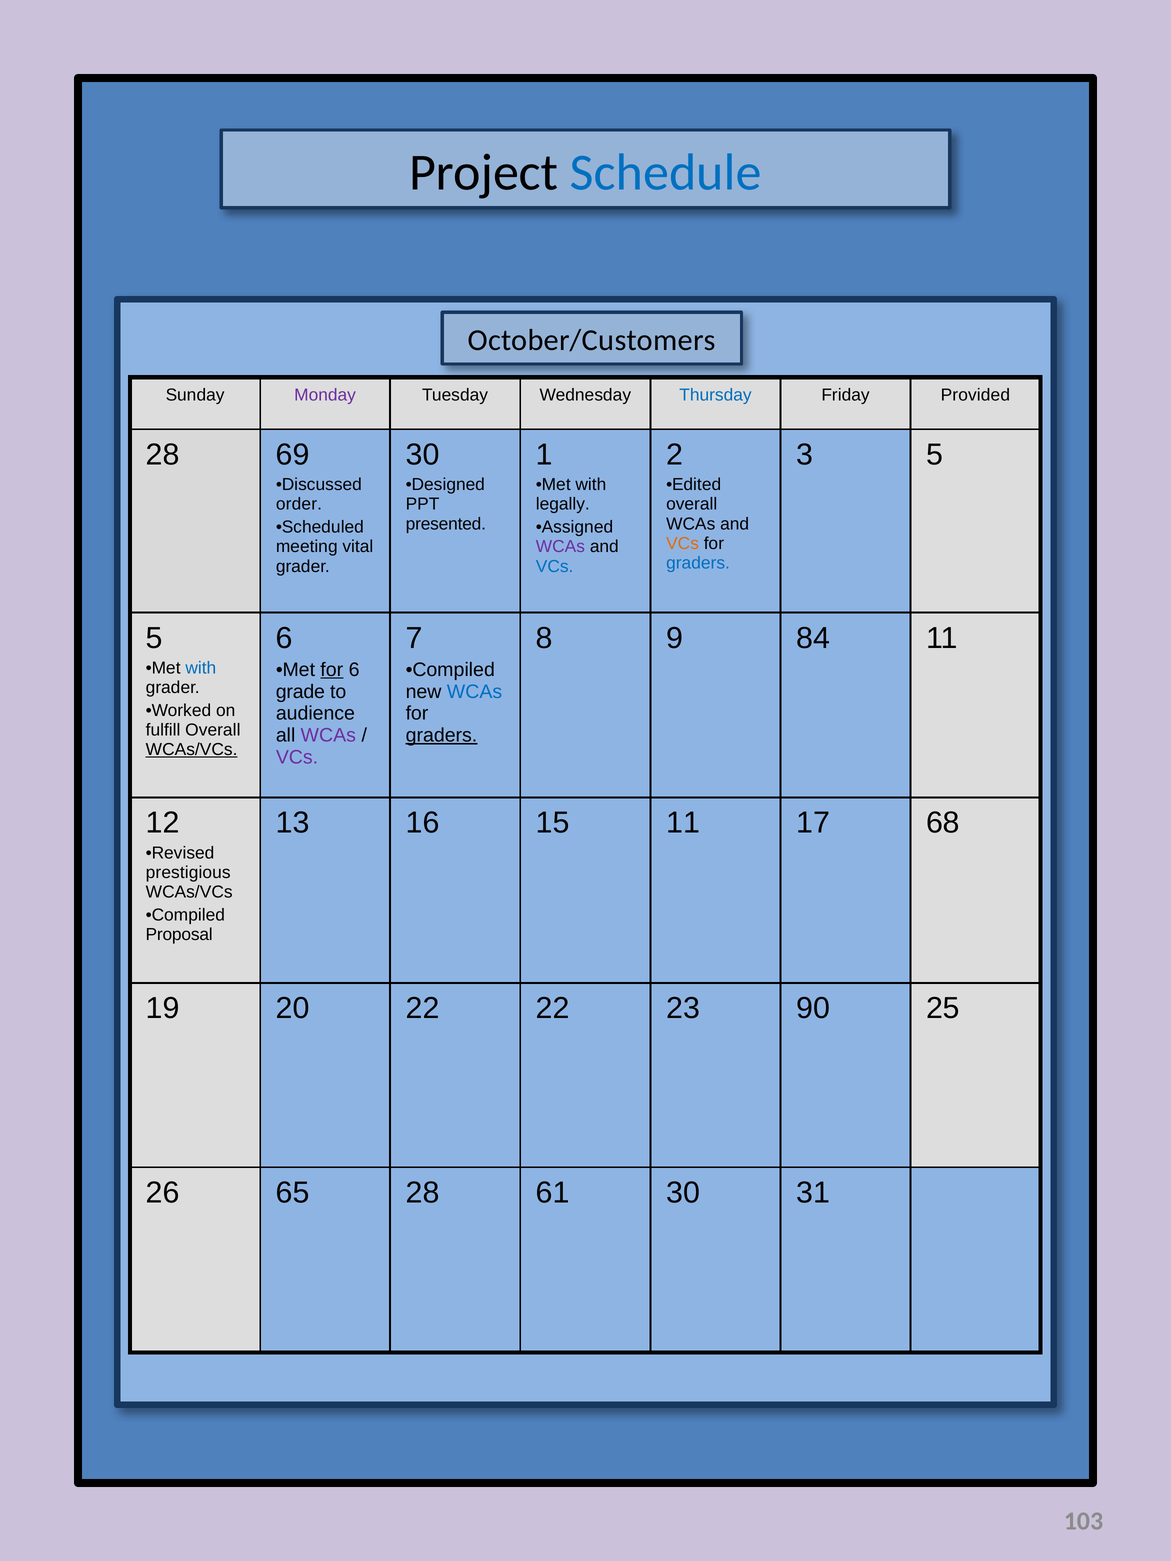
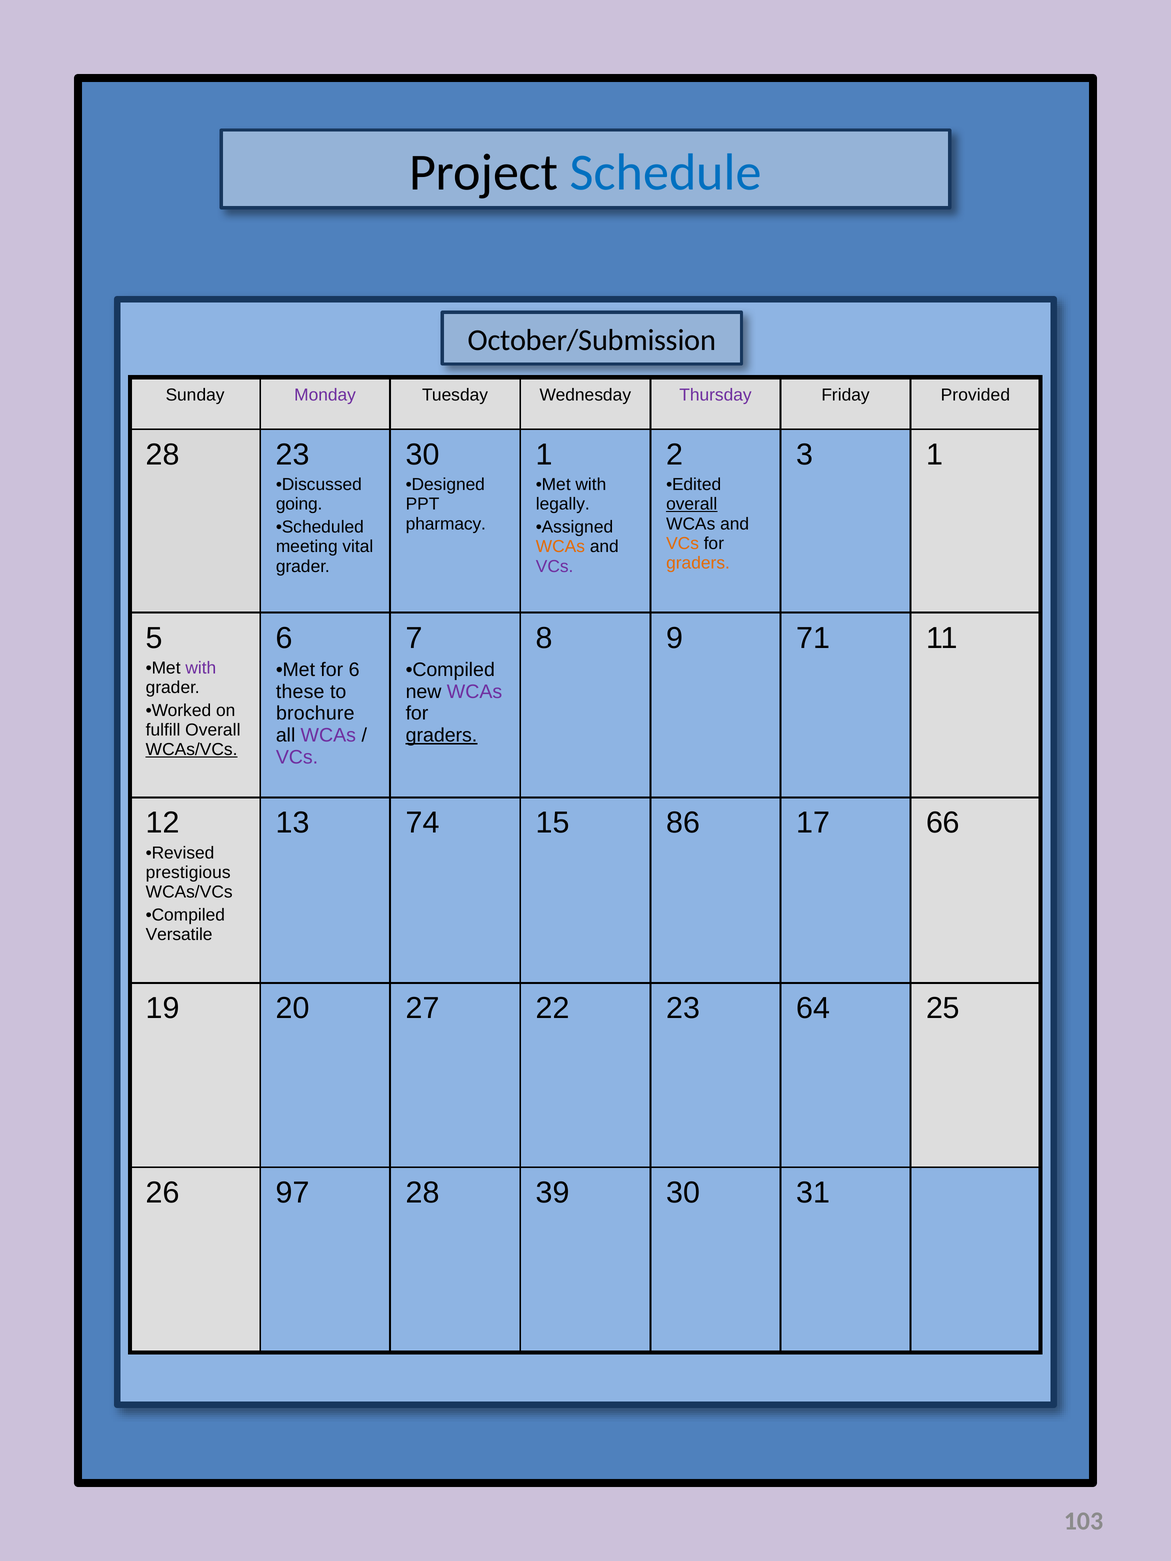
October/Customers: October/Customers -> October/Submission
Thursday colour: blue -> purple
28 69: 69 -> 23
3 5: 5 -> 1
order: order -> going
overall at (692, 504) underline: none -> present
presented: presented -> pharmacy
WCAs at (560, 547) colour: purple -> orange
graders at (698, 563) colour: blue -> orange
VCs at (555, 566) colour: blue -> purple
84: 84 -> 71
with at (201, 668) colour: blue -> purple
for at (332, 670) underline: present -> none
grade: grade -> these
WCAs at (475, 692) colour: blue -> purple
audience: audience -> brochure
16: 16 -> 74
15 11: 11 -> 86
68: 68 -> 66
Proposal: Proposal -> Versatile
20 22: 22 -> 27
90: 90 -> 64
65: 65 -> 97
61: 61 -> 39
